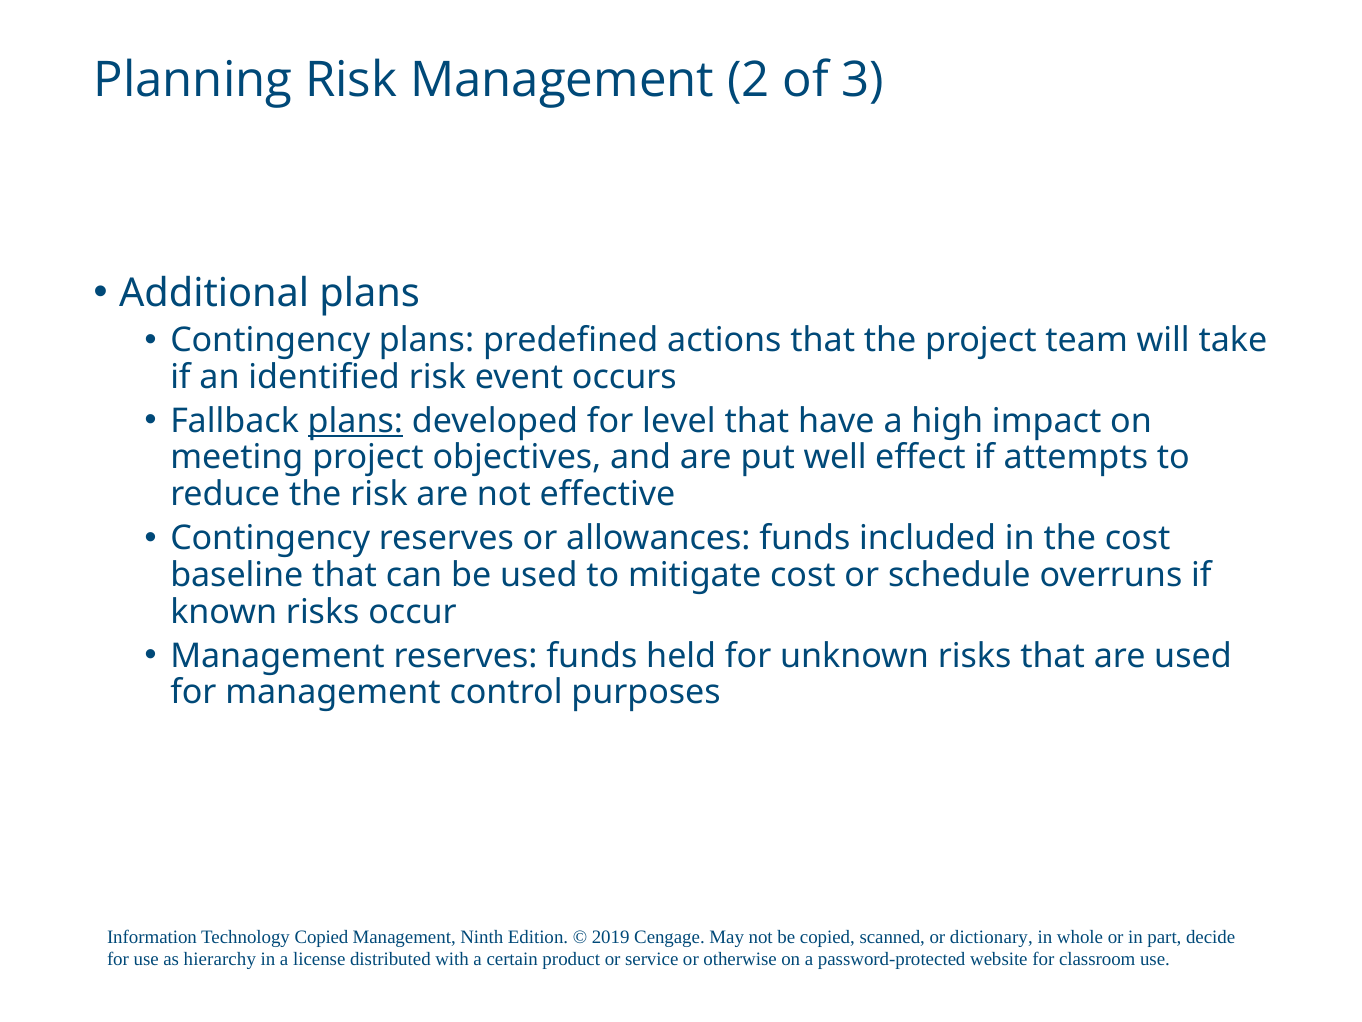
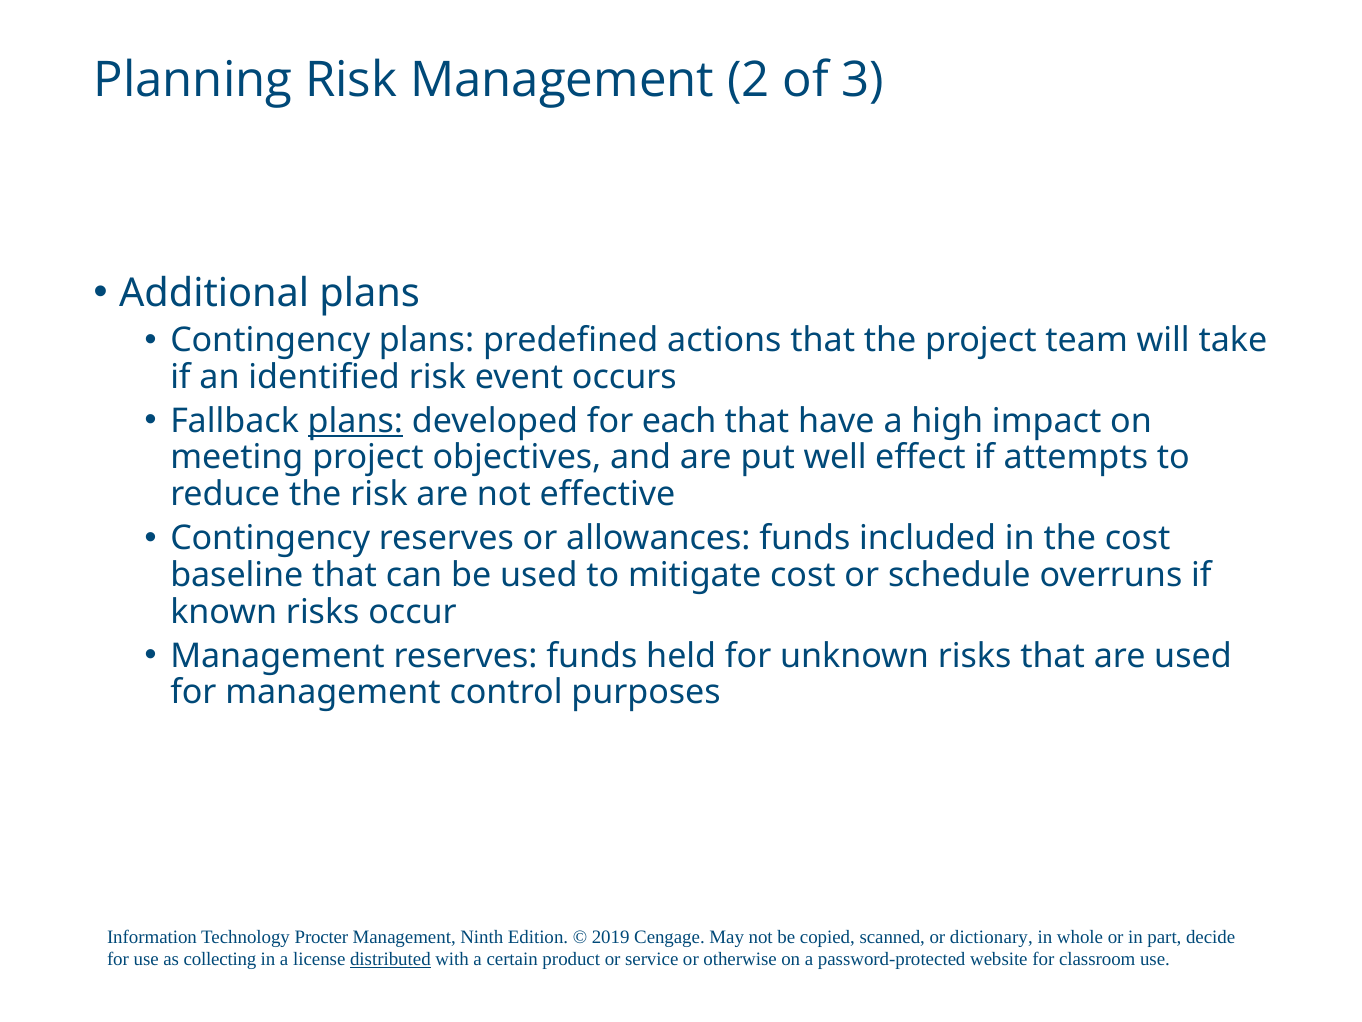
level: level -> each
Technology Copied: Copied -> Procter
hierarchy: hierarchy -> collecting
distributed underline: none -> present
